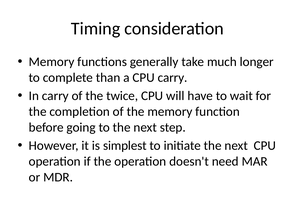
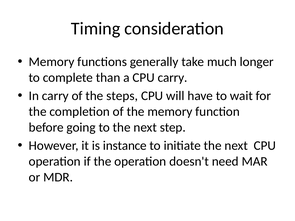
twice: twice -> steps
simplest: simplest -> instance
